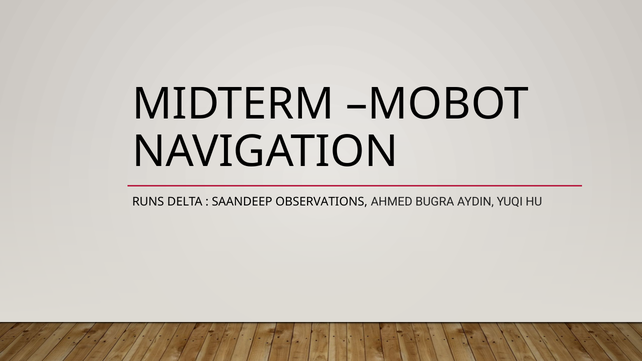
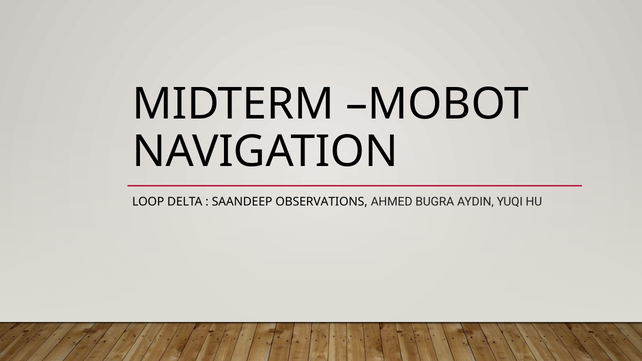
RUNS: RUNS -> LOOP
